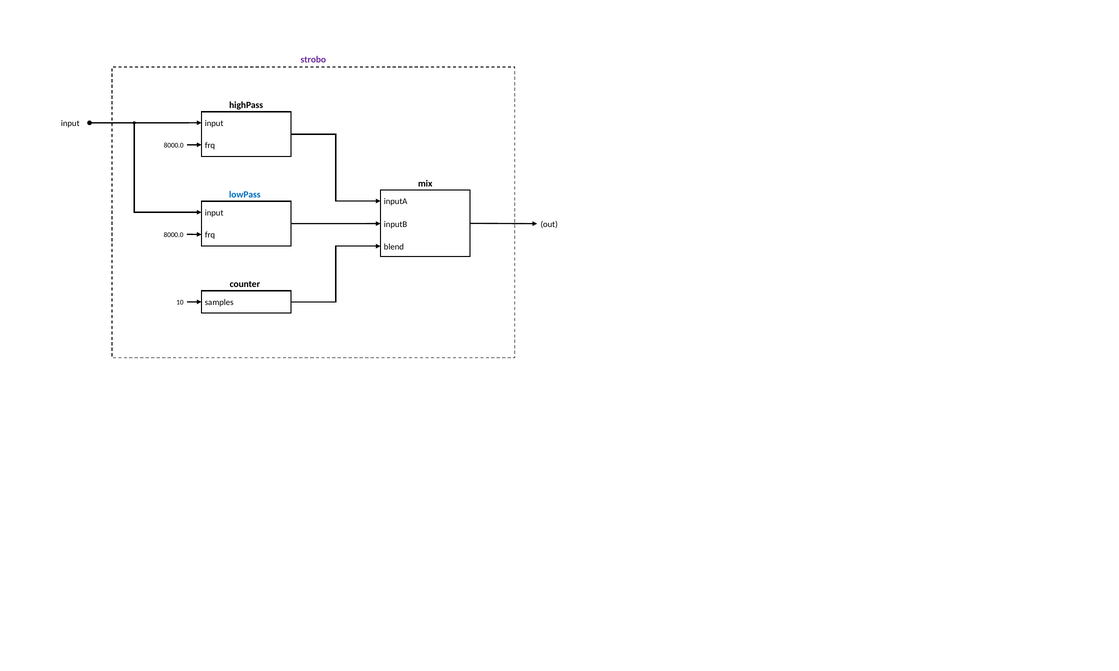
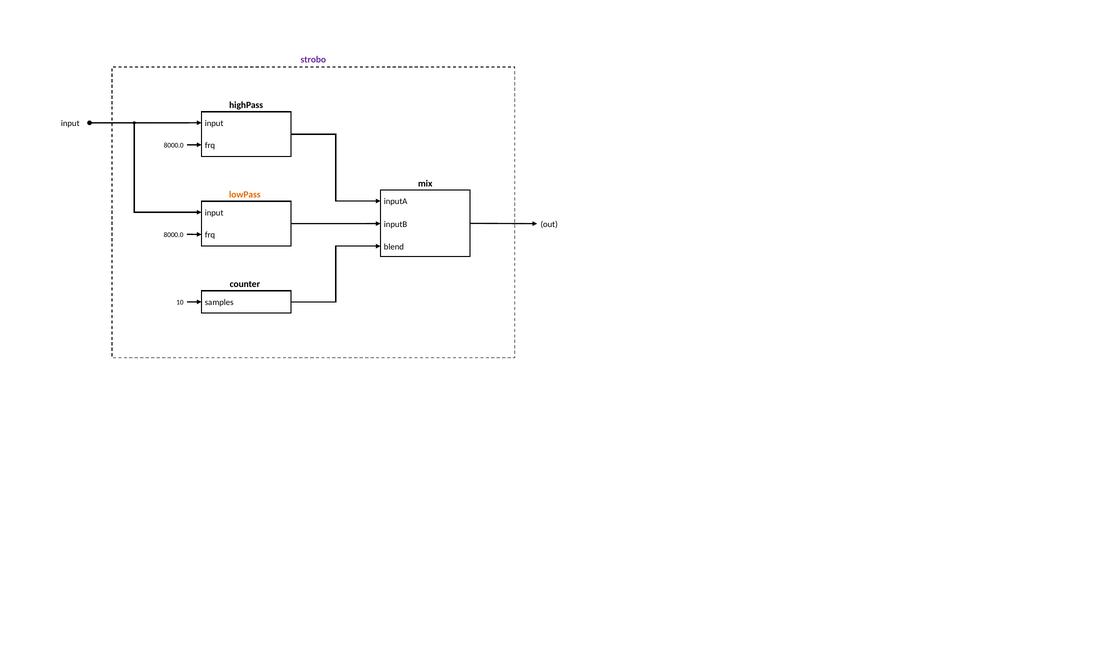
lowPass colour: blue -> orange
